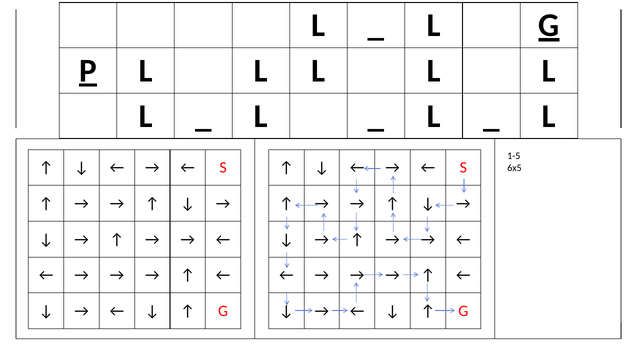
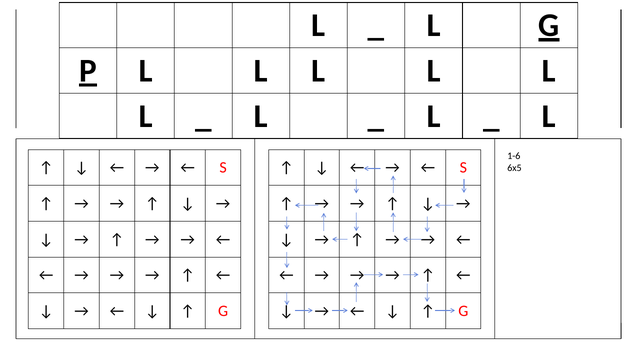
1-5: 1-5 -> 1-6
